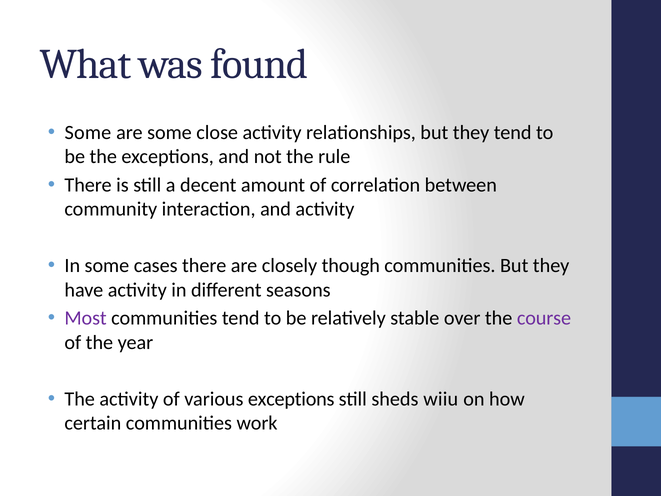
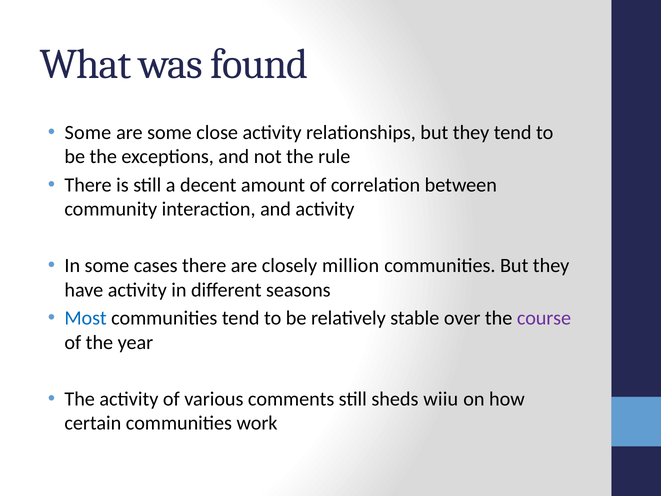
though: though -> million
Most colour: purple -> blue
various exceptions: exceptions -> comments
